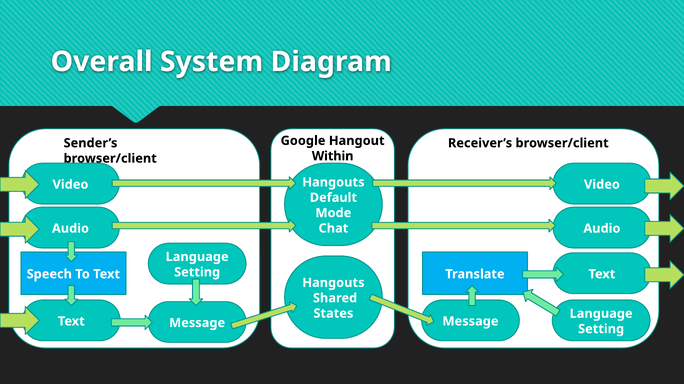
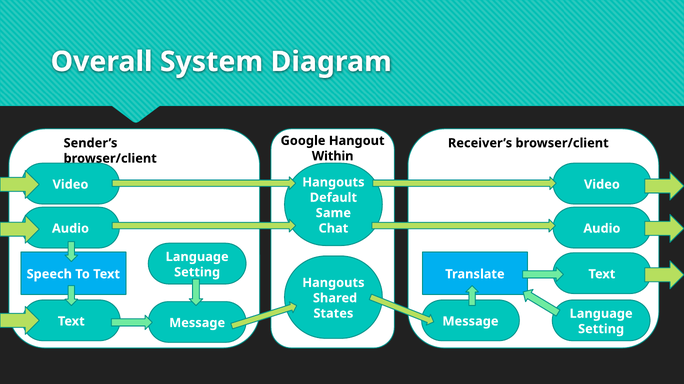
Mode: Mode -> Same
